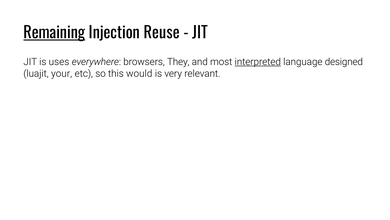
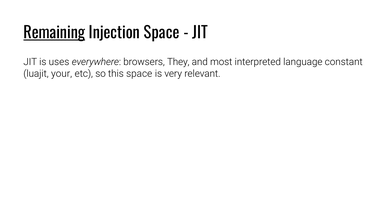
Injection Reuse: Reuse -> Space
interpreted underline: present -> none
designed: designed -> constant
this would: would -> space
